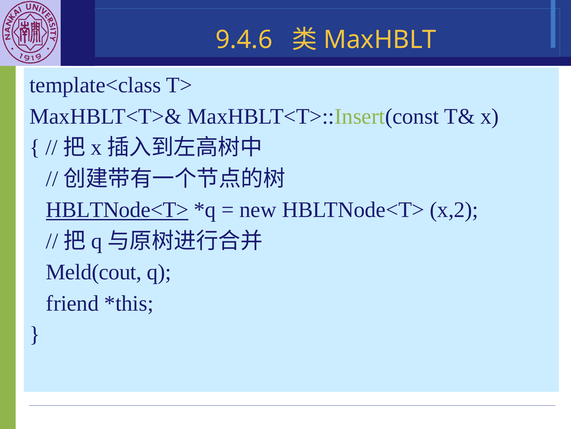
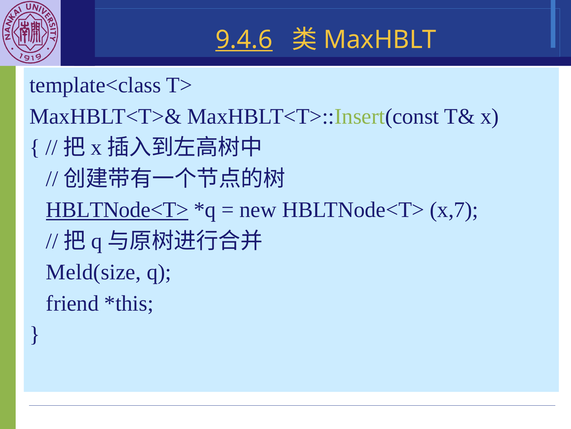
9.4.6 underline: none -> present
x,2: x,2 -> x,7
Meld(cout: Meld(cout -> Meld(size
